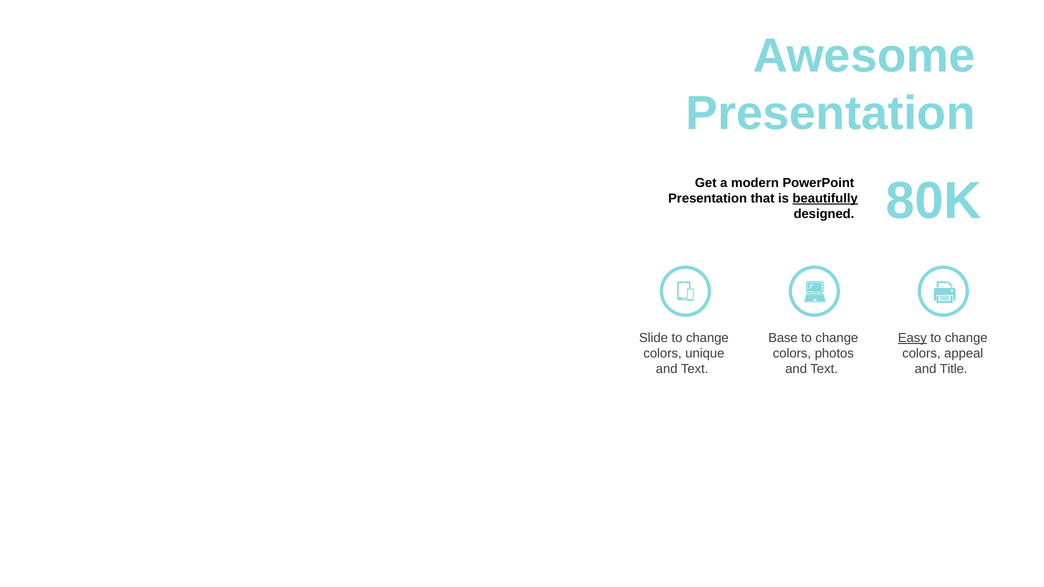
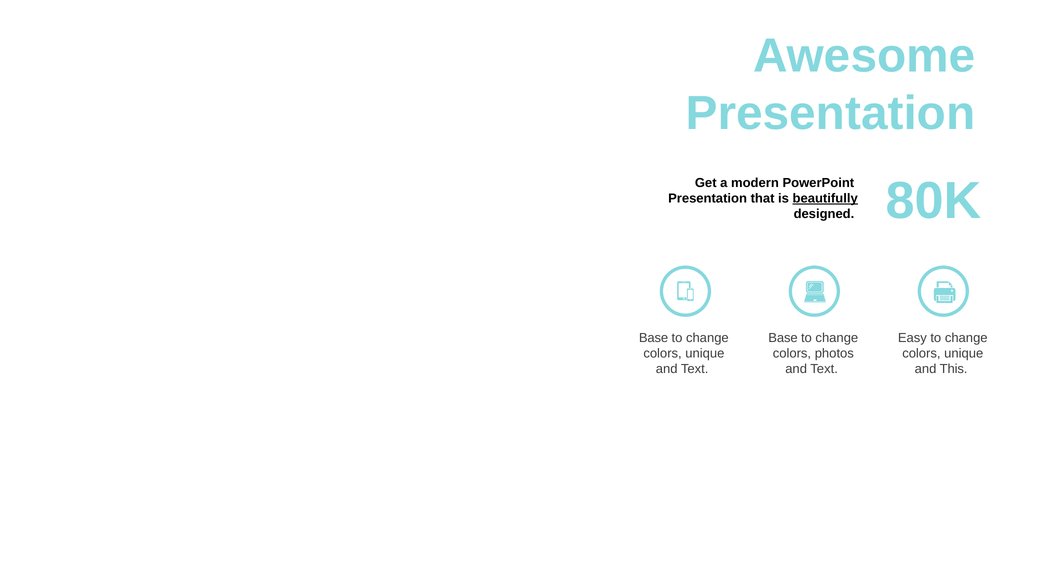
Slide at (653, 338): Slide -> Base
Easy underline: present -> none
appeal at (964, 354): appeal -> unique
Title: Title -> This
